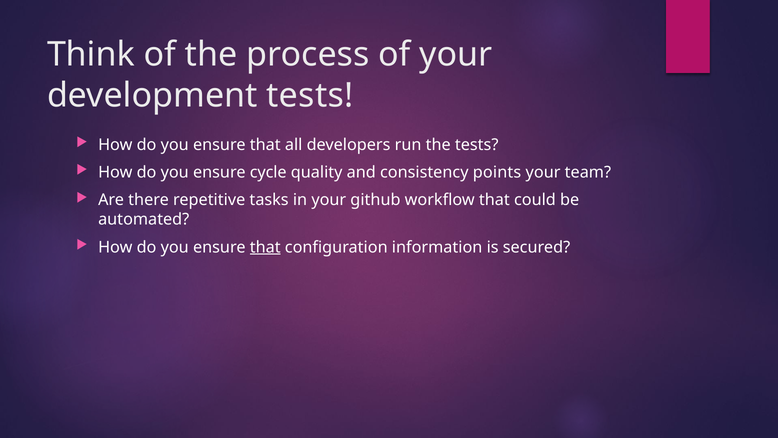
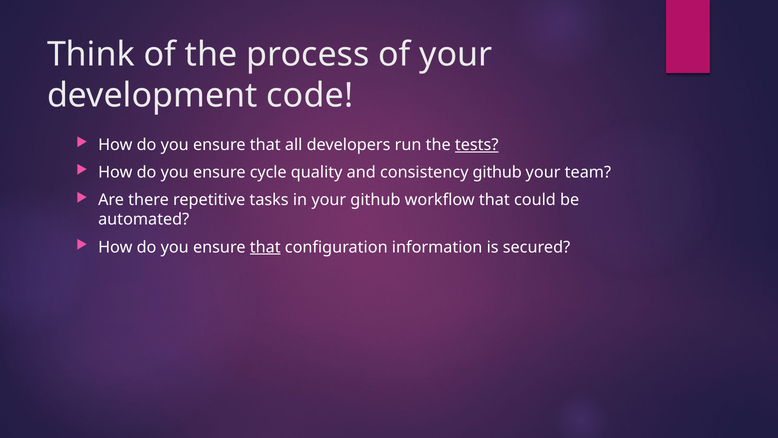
development tests: tests -> code
tests at (477, 145) underline: none -> present
consistency points: points -> github
